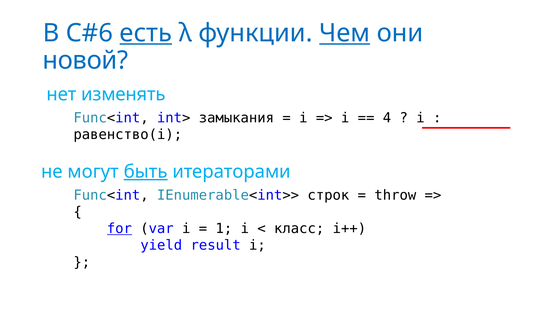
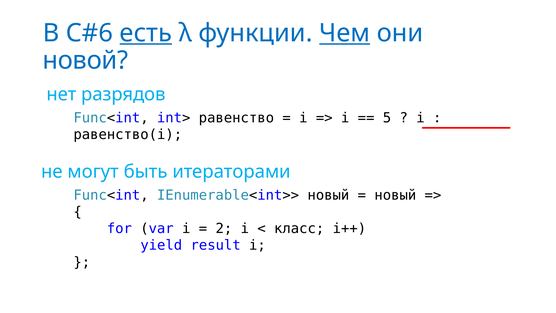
изменять: изменять -> разрядов
замыкания: замыкания -> равенство
4: 4 -> 5
быть underline: present -> none
IEnumerable<int>> строк: строк -> новый
throw at (395, 195): throw -> новый
for underline: present -> none
1: 1 -> 2
